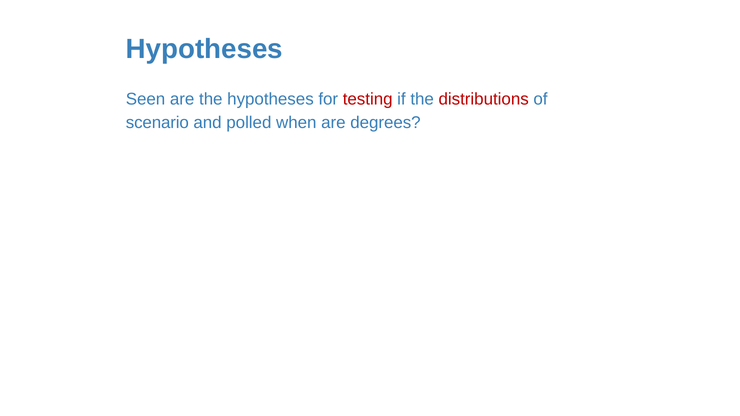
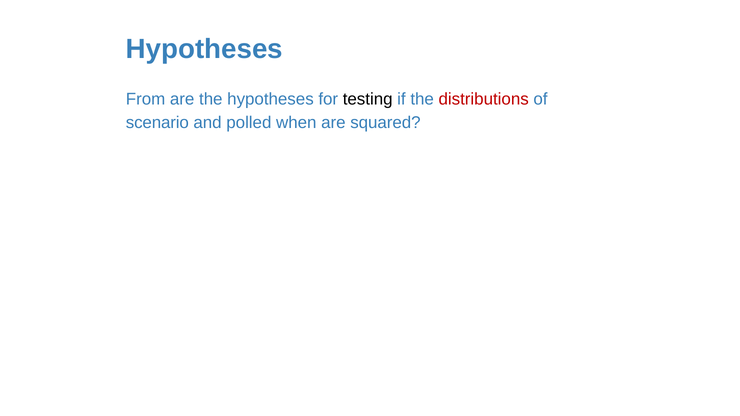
Seen: Seen -> From
testing colour: red -> black
degrees: degrees -> squared
